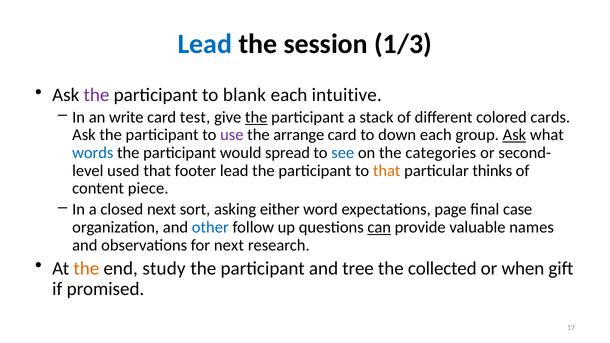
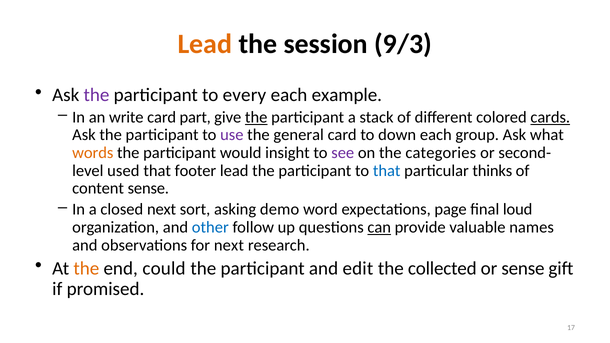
Lead at (205, 44) colour: blue -> orange
1/3: 1/3 -> 9/3
blank: blank -> every
intuitive: intuitive -> example
test: test -> part
cards underline: none -> present
arrange: arrange -> general
Ask at (514, 135) underline: present -> none
words colour: blue -> orange
spread: spread -> insight
see colour: blue -> purple
that at (387, 171) colour: orange -> blue
content piece: piece -> sense
either: either -> demo
case: case -> loud
study: study -> could
tree: tree -> edit
or when: when -> sense
